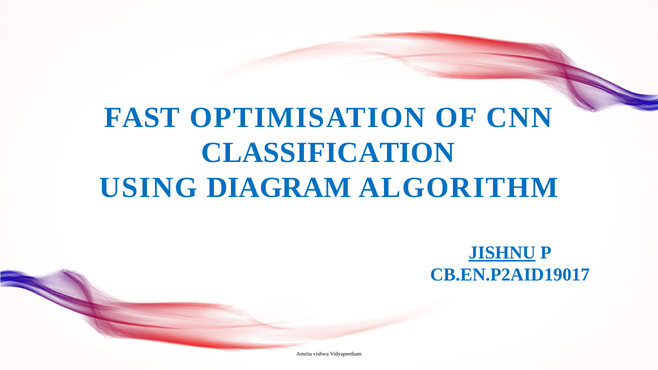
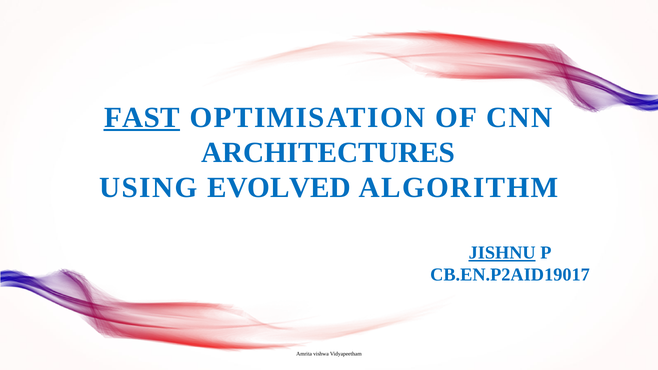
FAST underline: none -> present
CLASSIFICATION: CLASSIFICATION -> ARCHITECTURES
DIAGRAM: DIAGRAM -> EVOLVED
